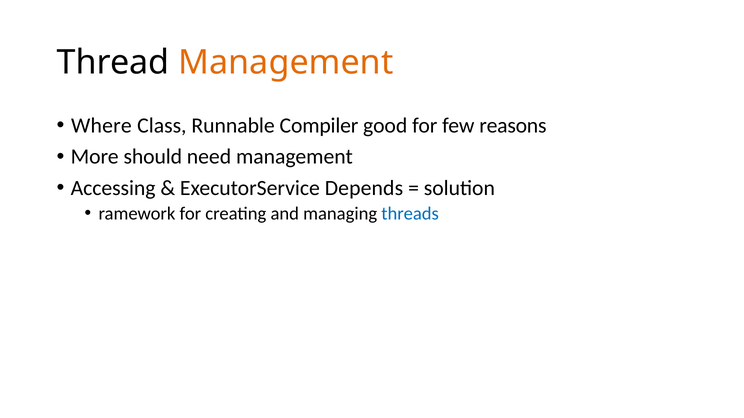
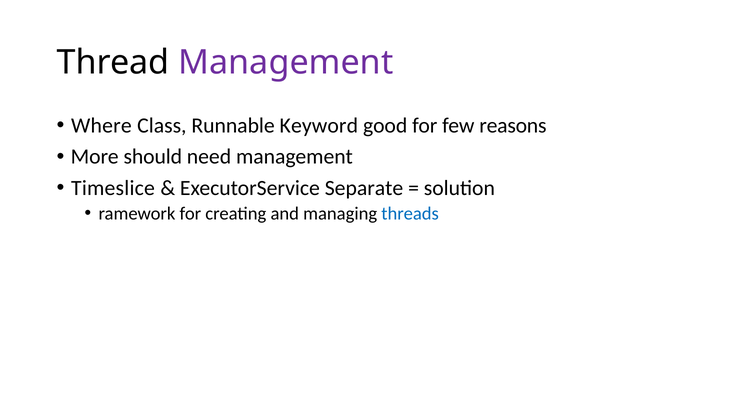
Management at (286, 62) colour: orange -> purple
Compiler: Compiler -> Keyword
Accessing: Accessing -> Timeslice
Depends: Depends -> Separate
